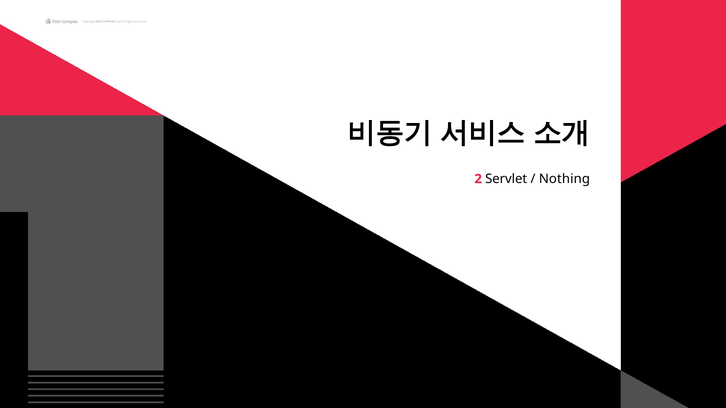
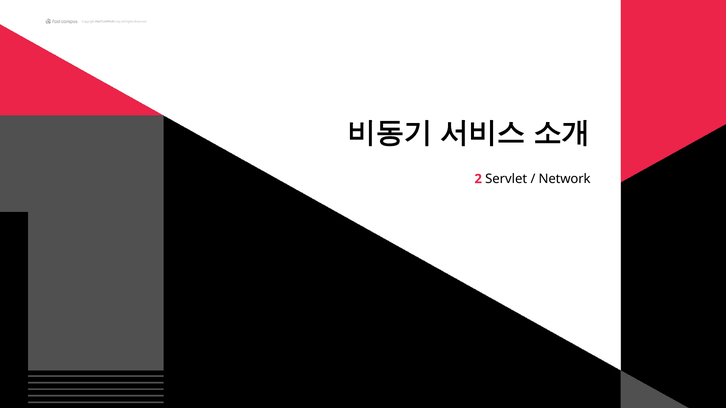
Nothing: Nothing -> Network
